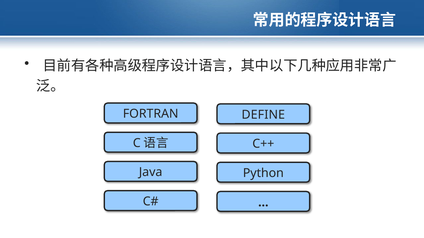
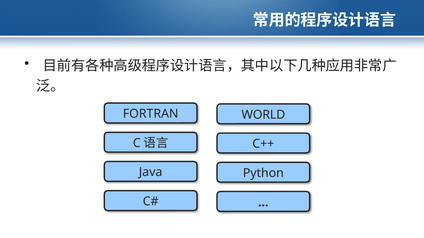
DEFINE: DEFINE -> WORLD
